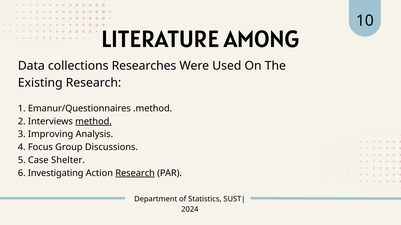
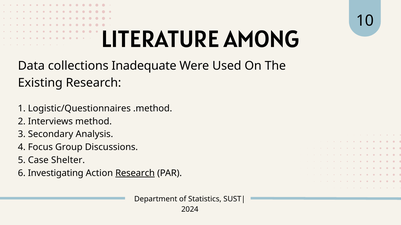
Researches: Researches -> Inadequate
Emanur/Questionnaires: Emanur/Questionnaires -> Logistic/Questionnaires
method underline: present -> none
Improving: Improving -> Secondary
